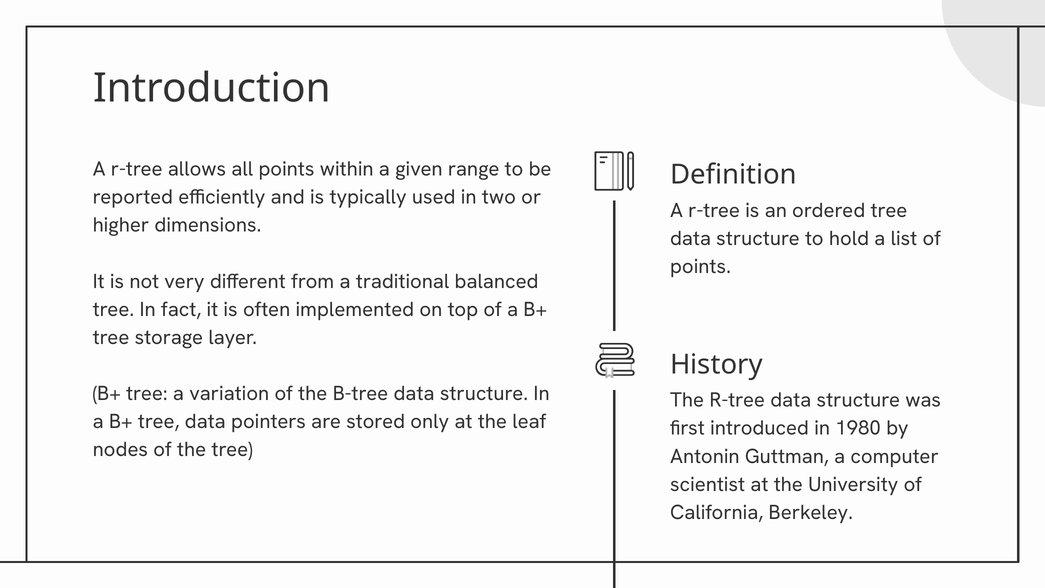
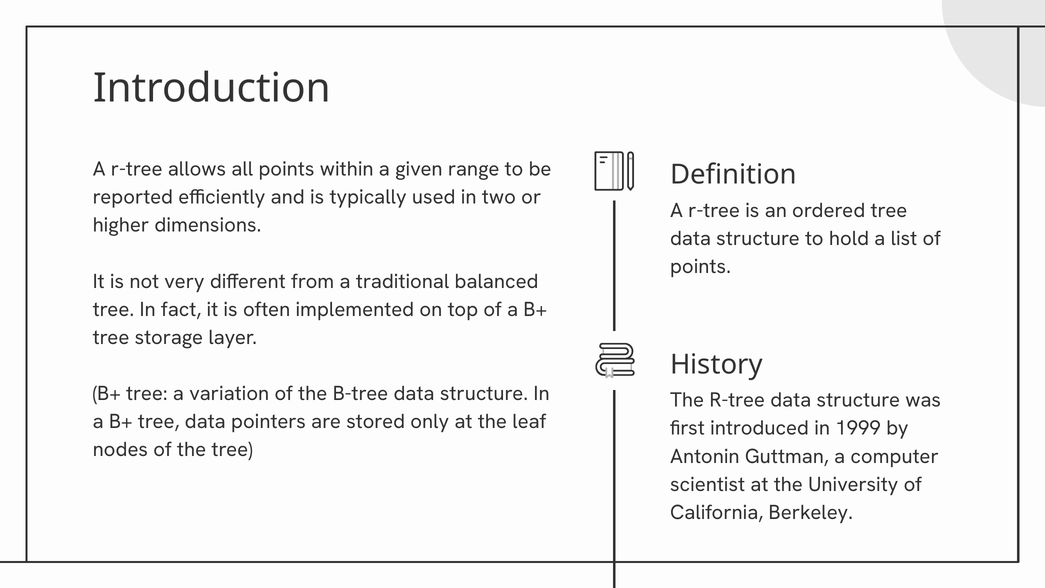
1980: 1980 -> 1999
